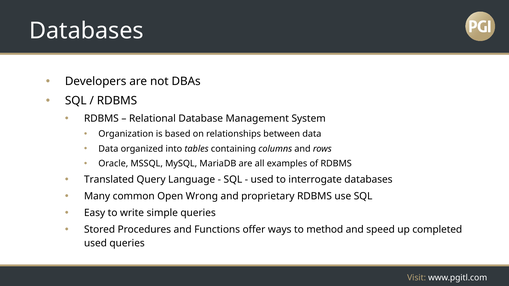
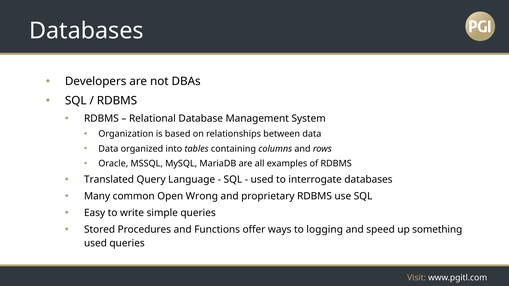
method: method -> logging
completed: completed -> something
